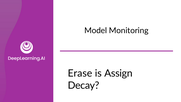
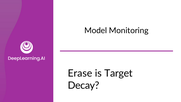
Assign: Assign -> Target
